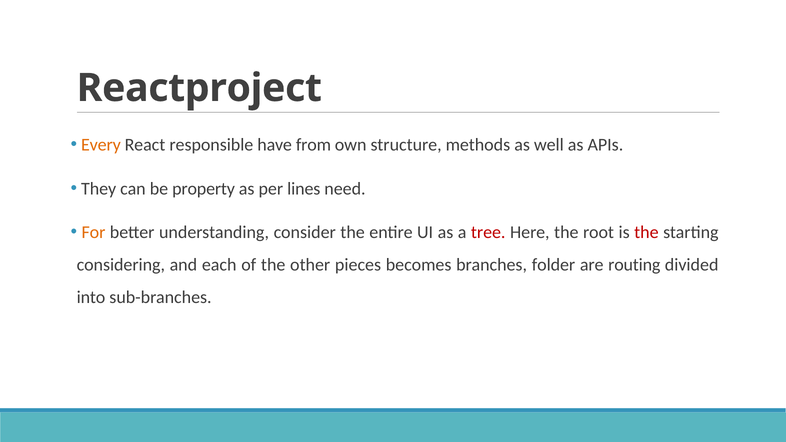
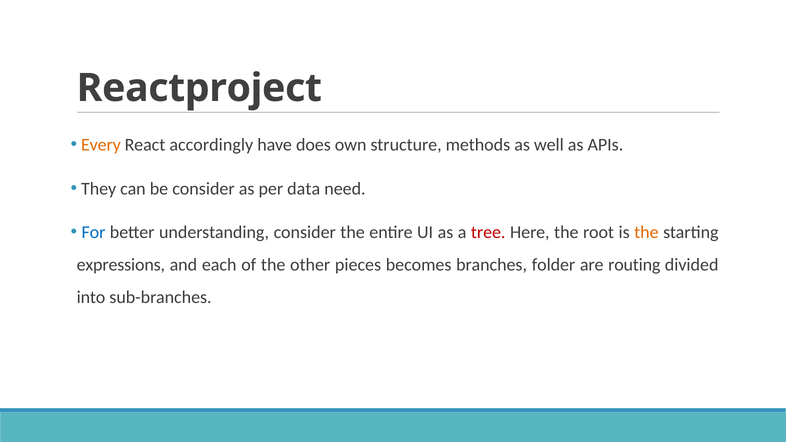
responsible: responsible -> accordingly
from: from -> does
be property: property -> consider
lines: lines -> data
For colour: orange -> blue
the at (646, 232) colour: red -> orange
considering: considering -> expressions
